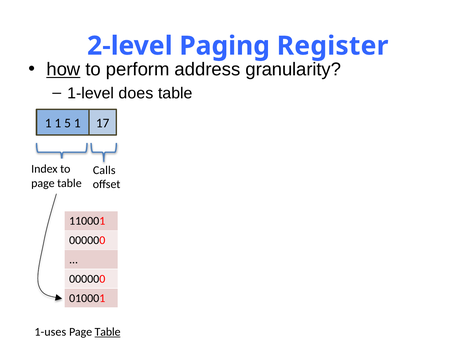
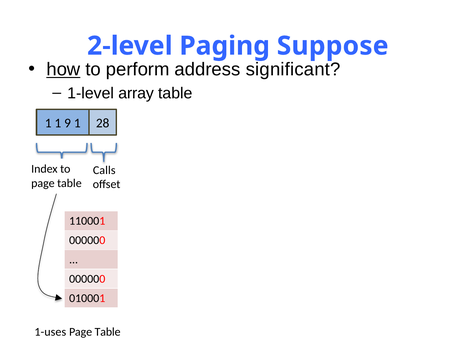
Register: Register -> Suppose
granularity: granularity -> significant
does: does -> array
5: 5 -> 9
17: 17 -> 28
Table at (108, 332) underline: present -> none
